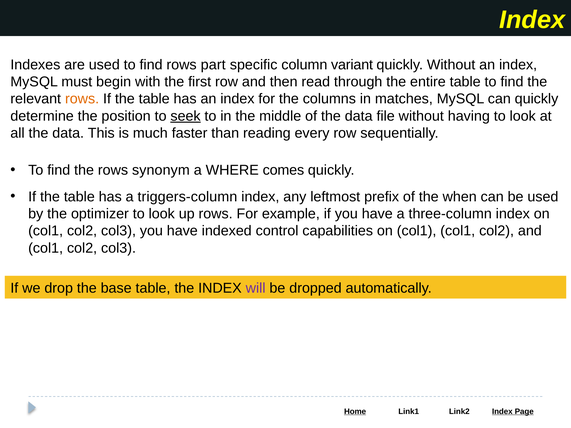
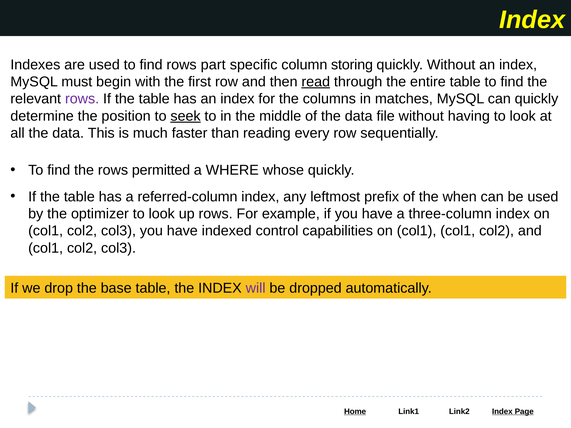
variant: variant -> storing
read underline: none -> present
rows at (82, 99) colour: orange -> purple
synonym: synonym -> permitted
comes: comes -> whose
triggers-column: triggers-column -> referred-column
